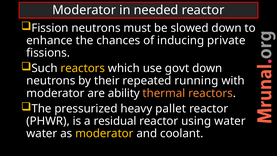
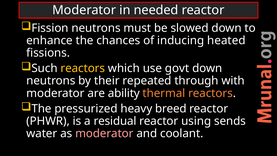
private: private -> heated
running: running -> through
pallet: pallet -> breed
using water: water -> sends
moderator at (104, 133) colour: yellow -> pink
